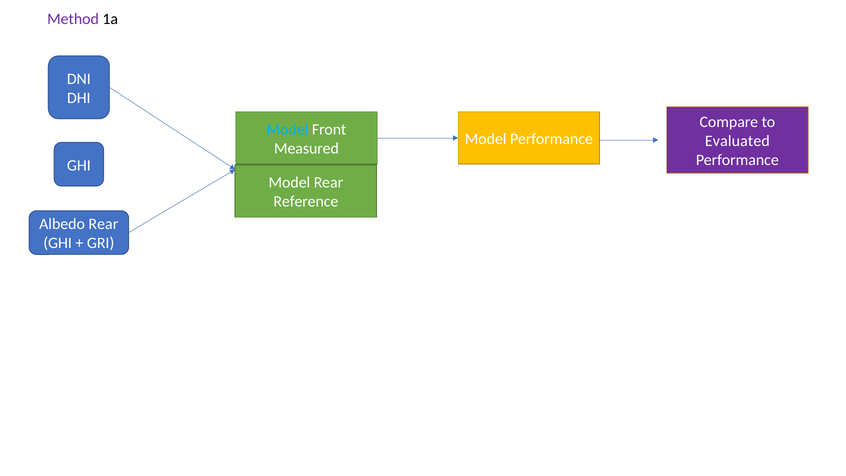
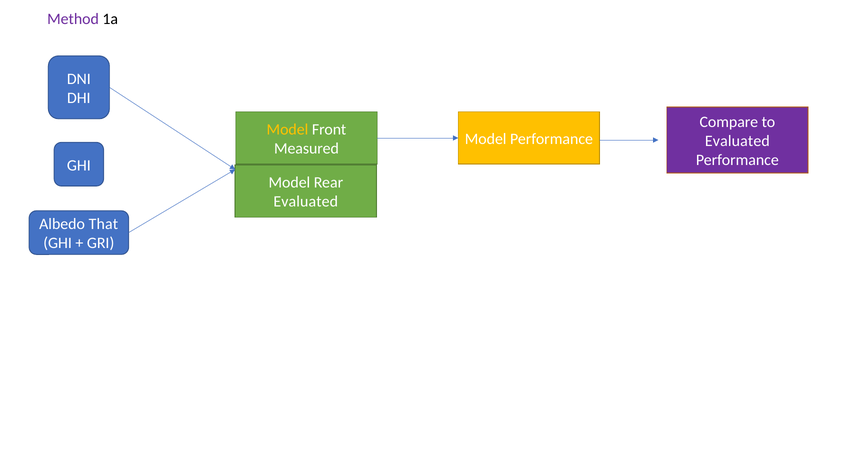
Model at (287, 130) colour: light blue -> yellow
Reference at (306, 202): Reference -> Evaluated
Albedo Rear: Rear -> That
